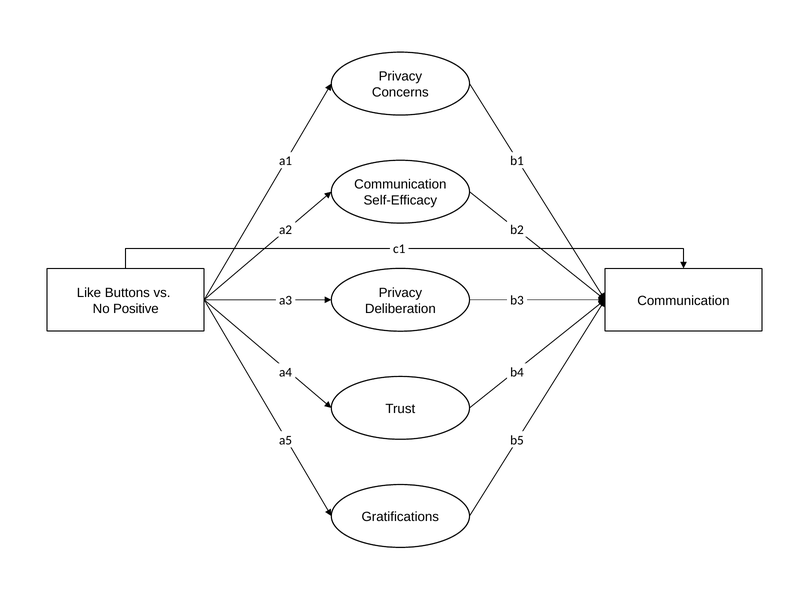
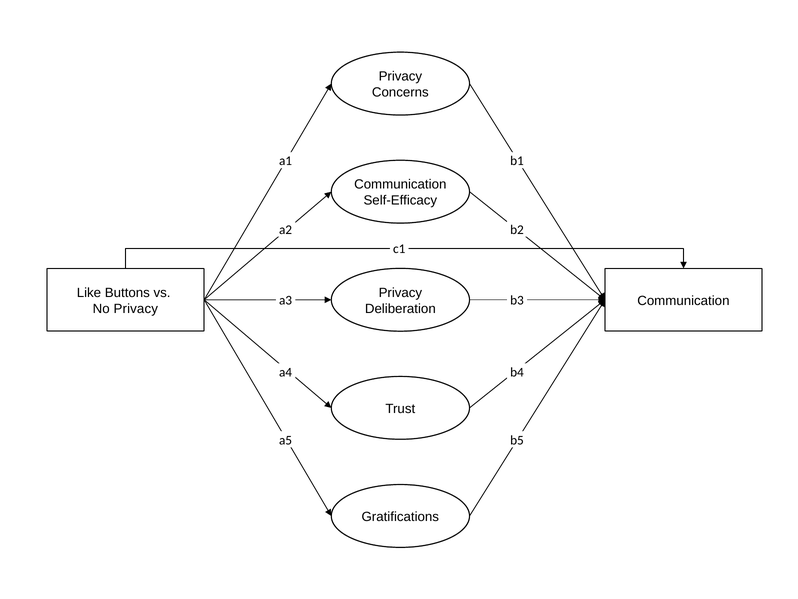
No Positive: Positive -> Privacy
